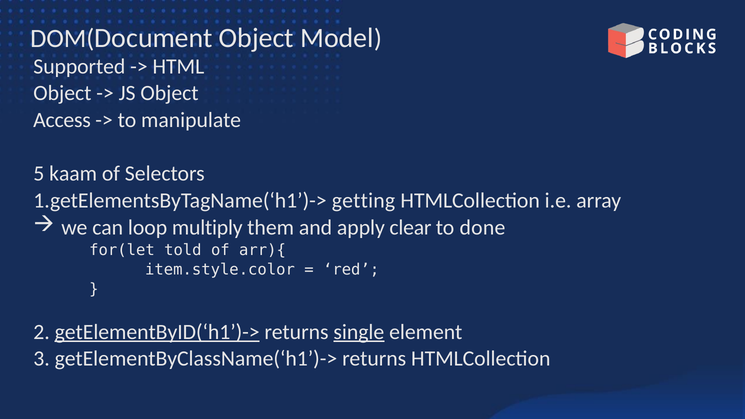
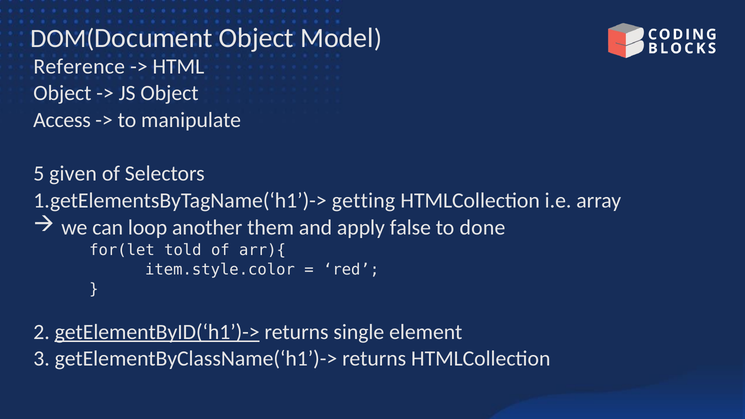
Supported: Supported -> Reference
kaam: kaam -> given
multiply: multiply -> another
clear: clear -> false
single underline: present -> none
